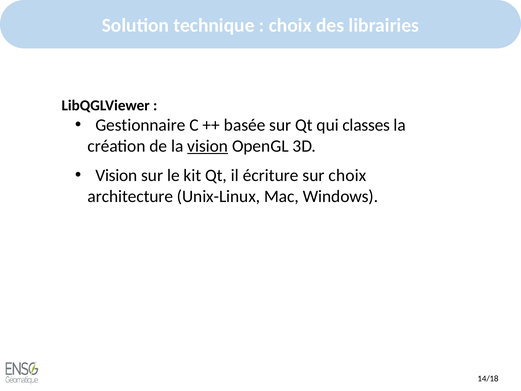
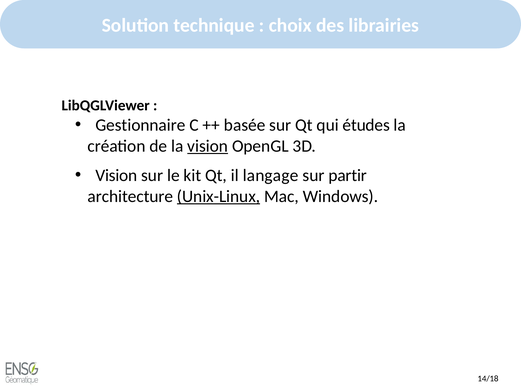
classes: classes -> études
écriture: écriture -> langage
sur choix: choix -> partir
Unix-Linux underline: none -> present
